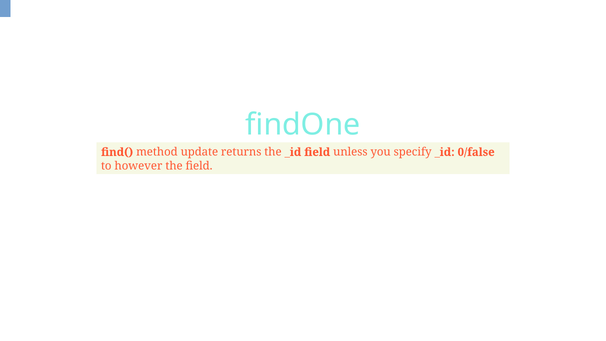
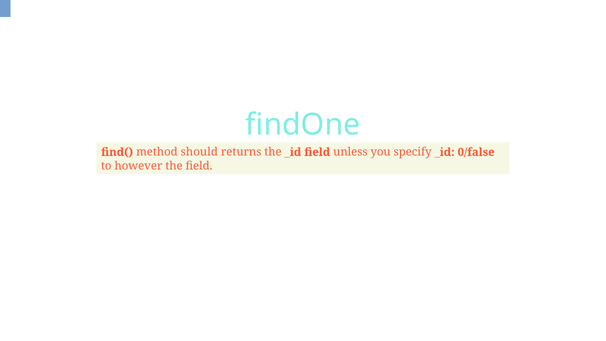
update: update -> should
